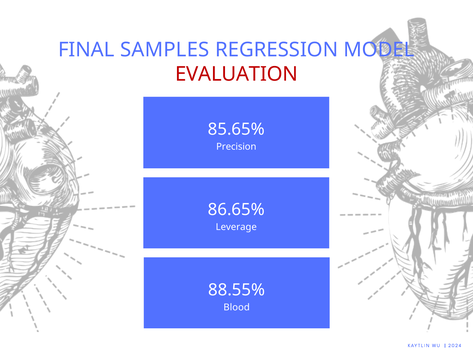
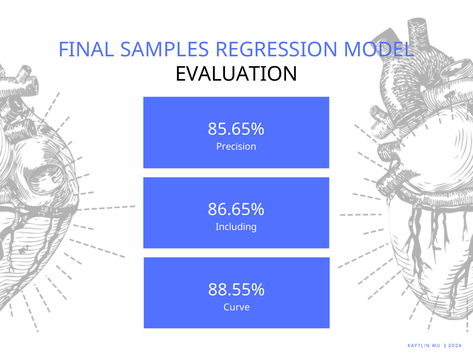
EVALUATION colour: red -> black
Leverage: Leverage -> Including
Blood: Blood -> Curve
